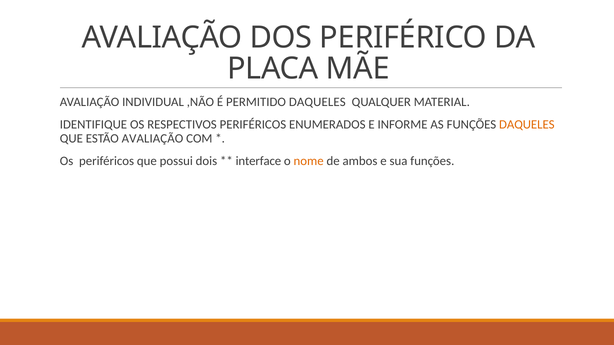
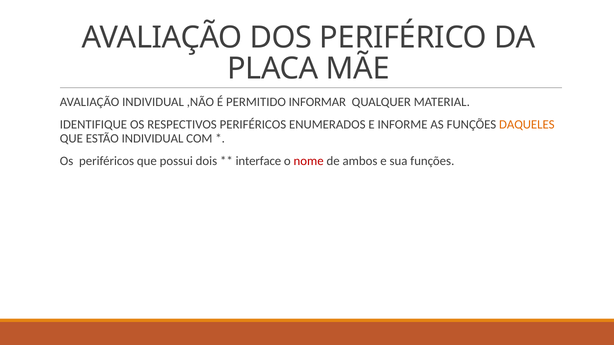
PERMITIDO DAQUELES: DAQUELES -> INFORMAR
ESTÃO AVALIAÇÃO: AVALIAÇÃO -> INDIVIDUAL
nome colour: orange -> red
